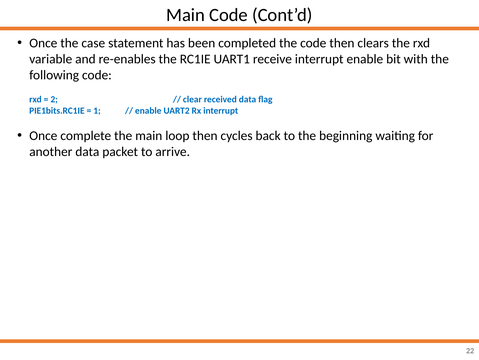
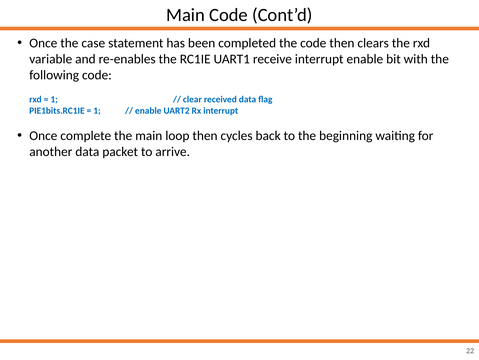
2 at (54, 99): 2 -> 1
